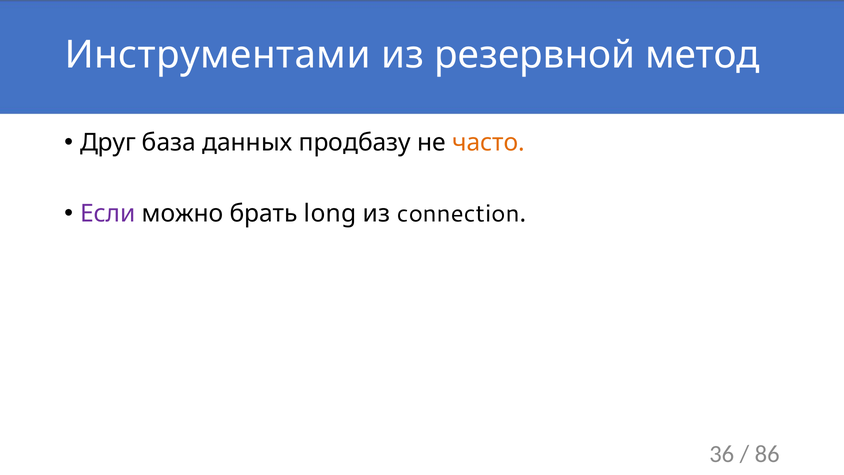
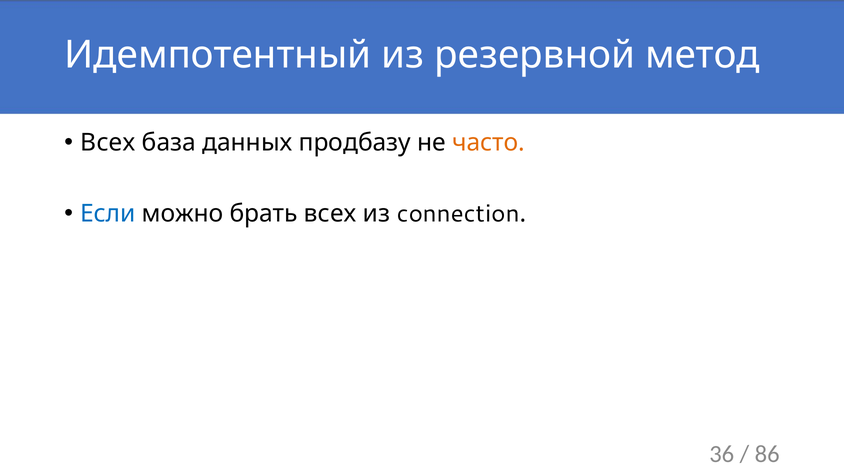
Инструментами: Инструментами -> Идемпотентный
Друг at (108, 143): Друг -> Всех
Если colour: purple -> blue
брать long: long -> всех
